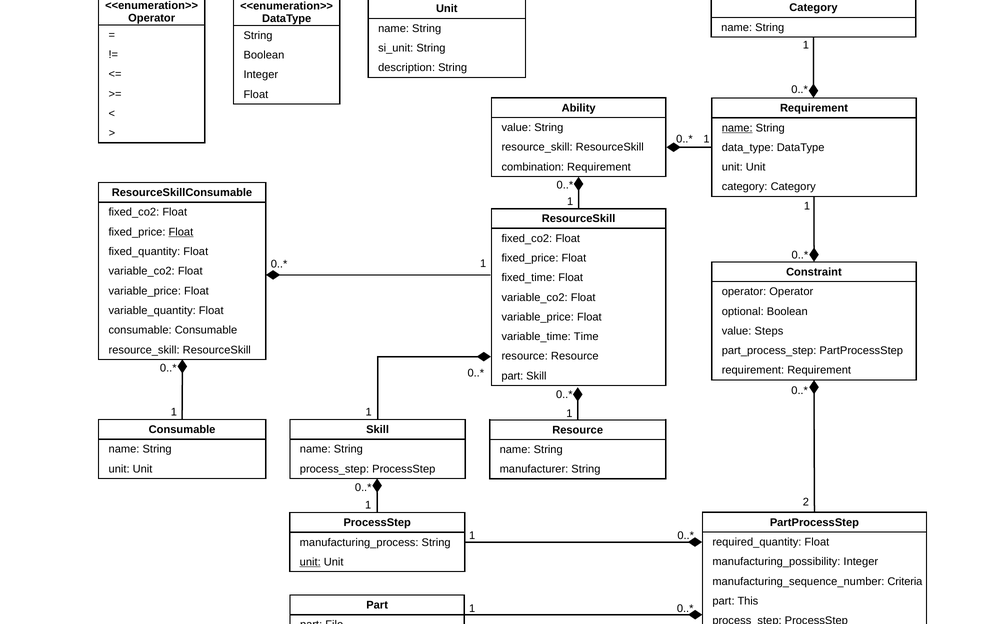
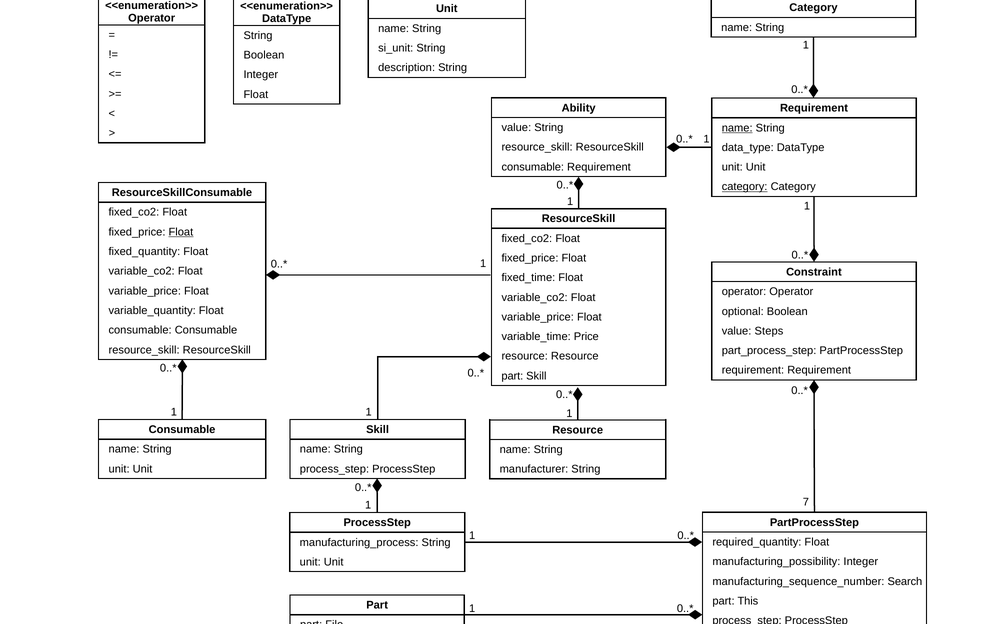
combination at (533, 167): combination -> consumable
category at (745, 187) underline: none -> present
Time: Time -> Price
2: 2 -> 7
unit at (310, 562) underline: present -> none
Criteria: Criteria -> Search
